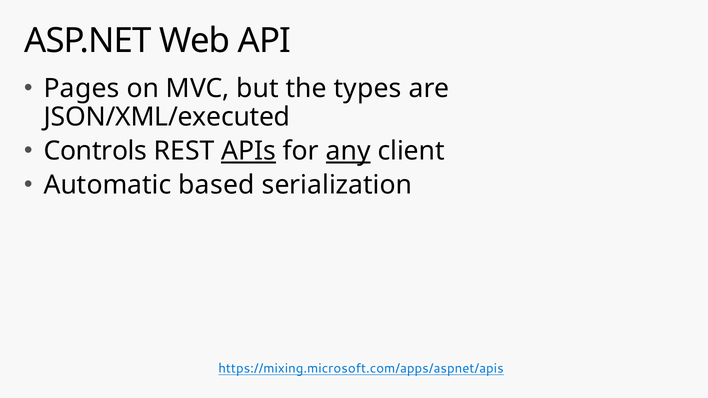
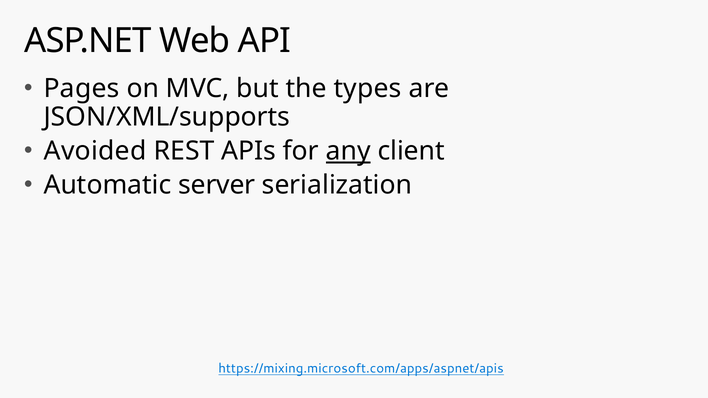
JSON/XML/executed: JSON/XML/executed -> JSON/XML/supports
Controls: Controls -> Avoided
APIs underline: present -> none
based: based -> server
